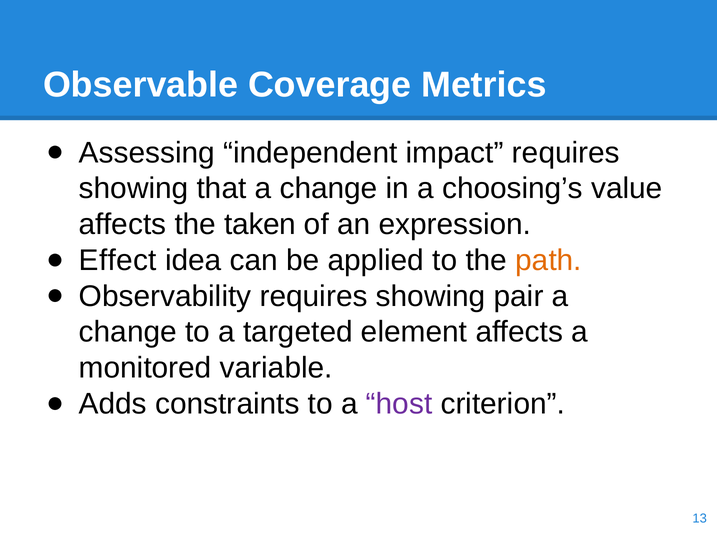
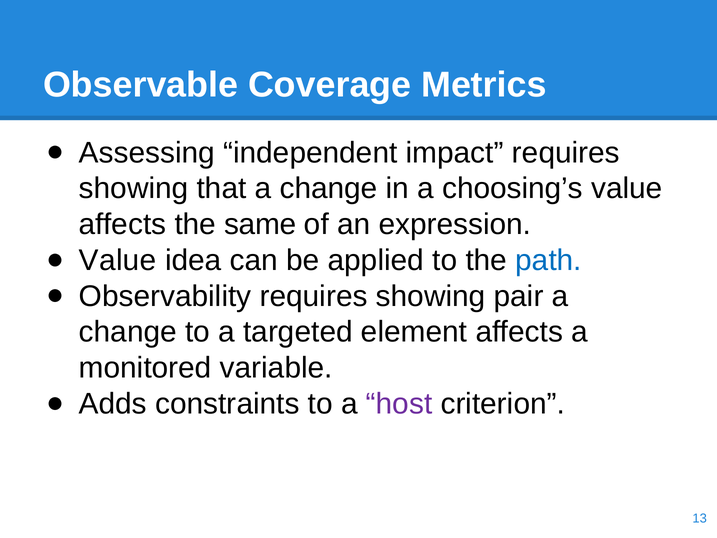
taken: taken -> same
Effect at (118, 260): Effect -> Value
path colour: orange -> blue
